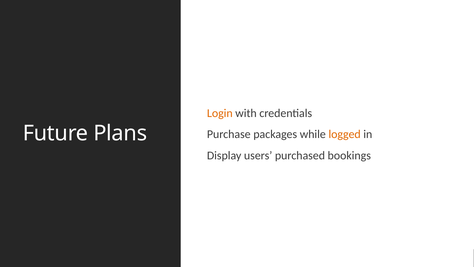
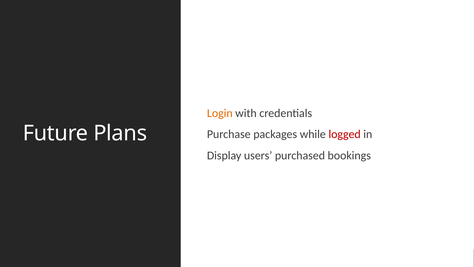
logged colour: orange -> red
